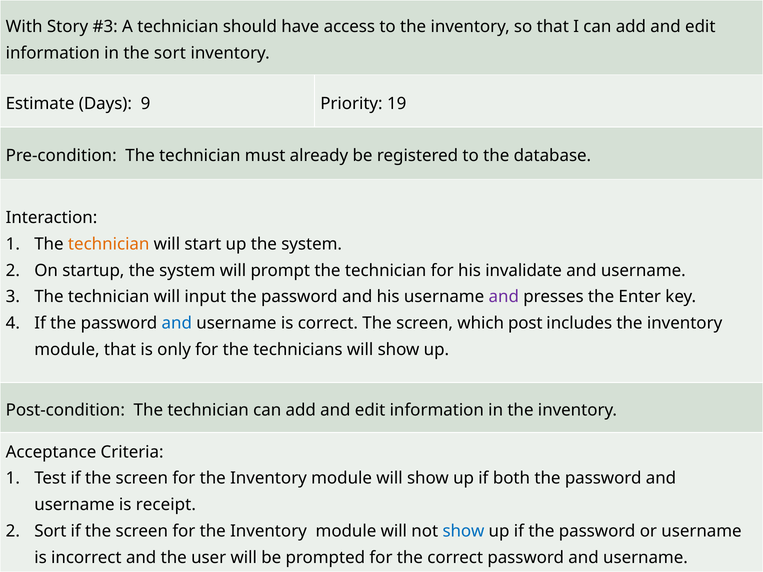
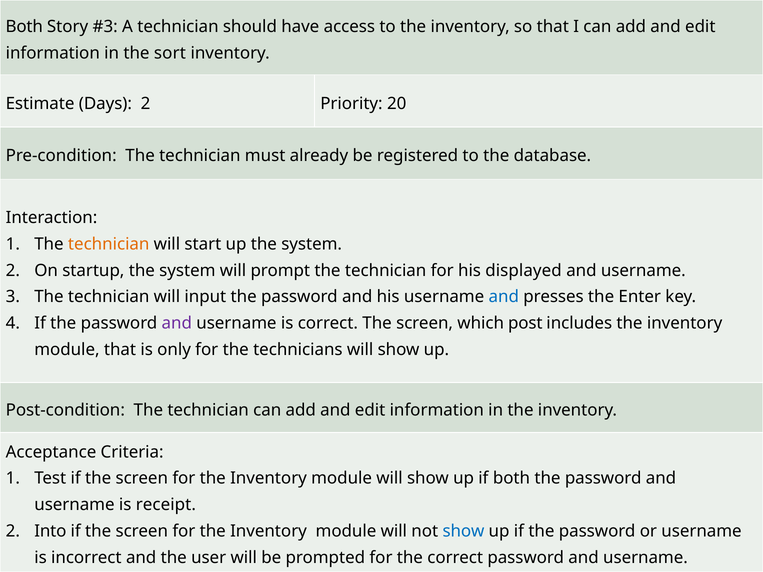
With at (24, 27): With -> Both
Days 9: 9 -> 2
19: 19 -> 20
invalidate: invalidate -> displayed
and at (504, 297) colour: purple -> blue
and at (177, 323) colour: blue -> purple
Sort at (50, 531): Sort -> Into
